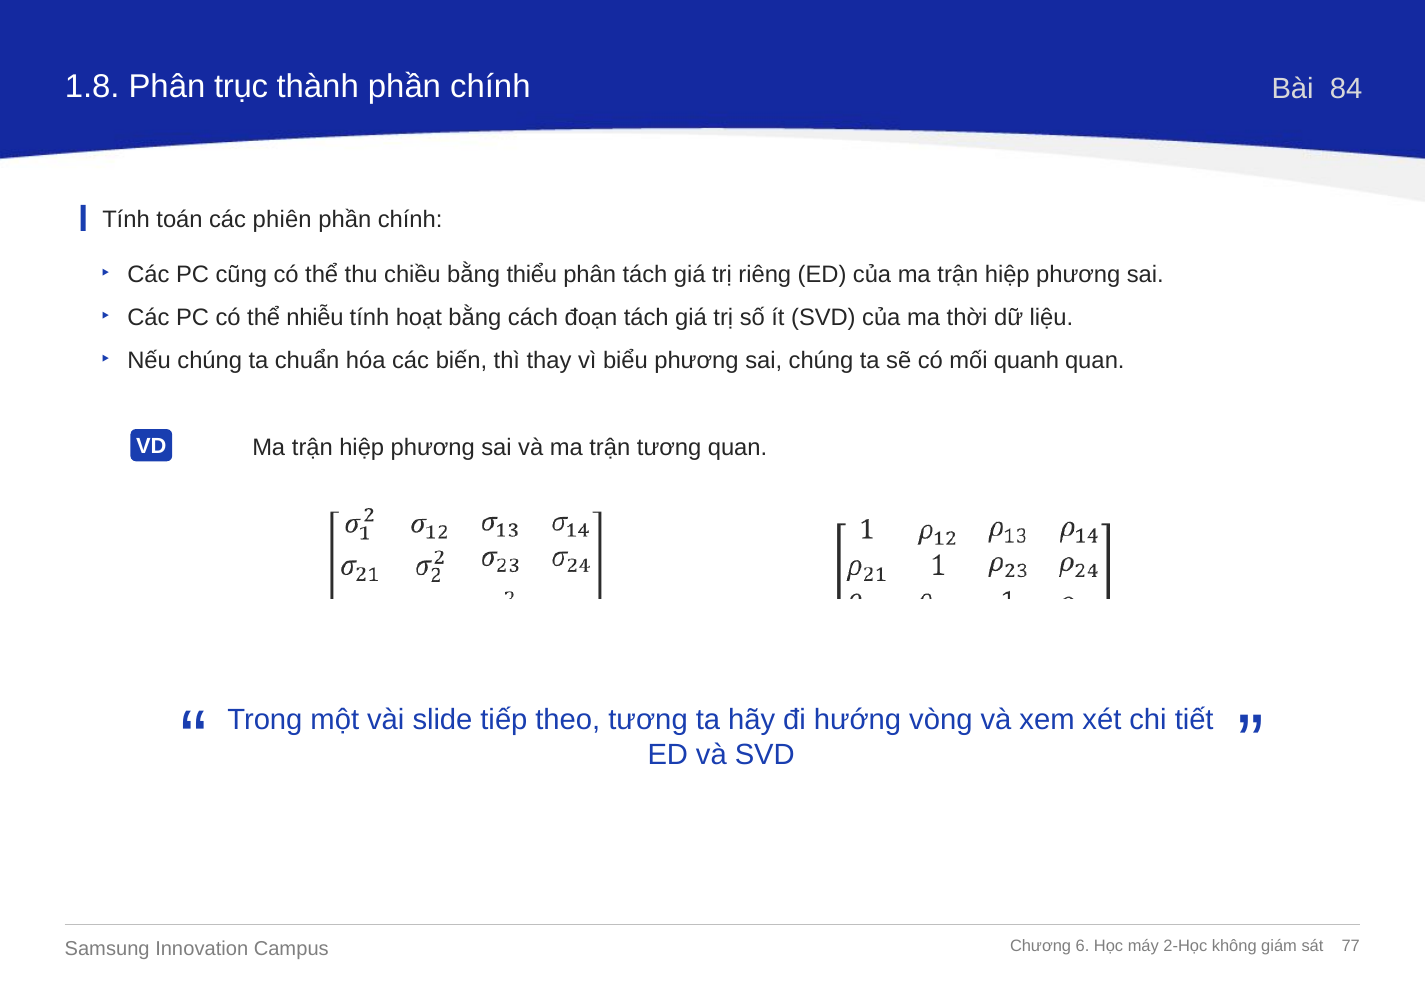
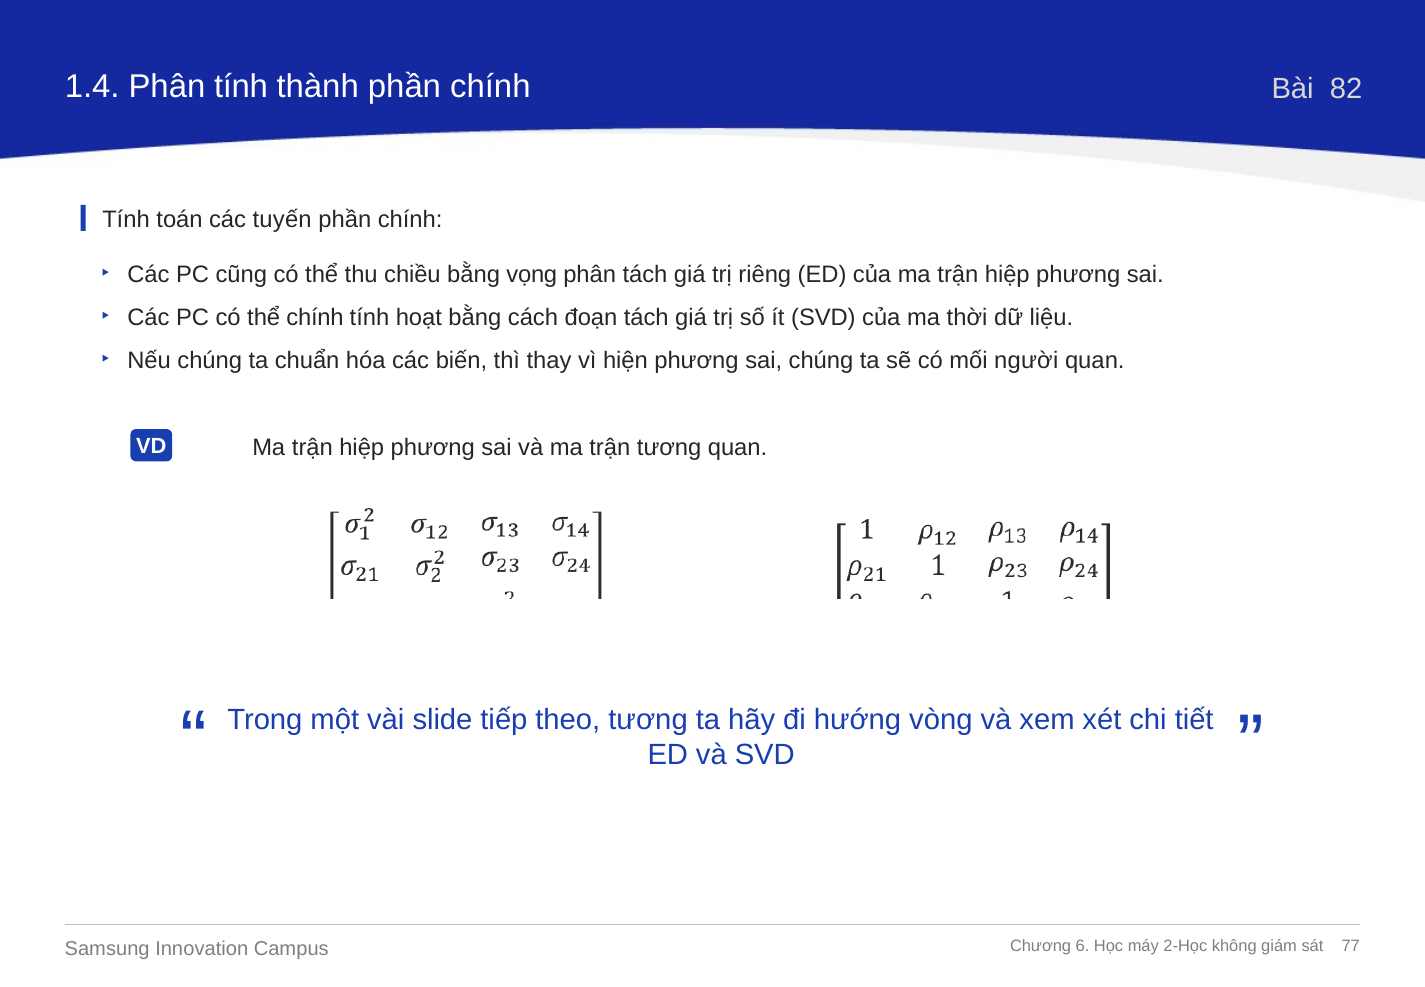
1.8: 1.8 -> 1.4
Phân trục: trục -> tính
84: 84 -> 82
phiên: phiên -> tuyến
thiểu: thiểu -> vọng
thể nhiễu: nhiễu -> chính
biểu: biểu -> hiện
quanh: quanh -> người
